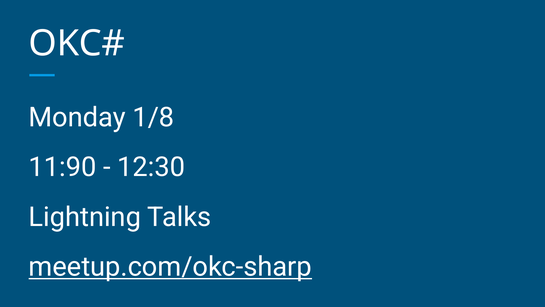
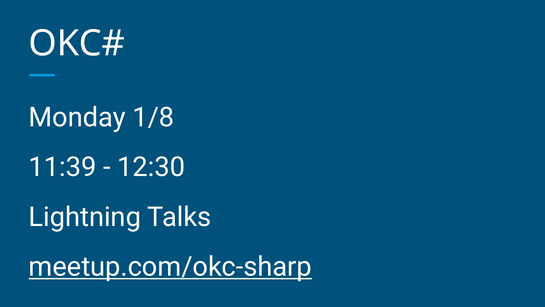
11:90: 11:90 -> 11:39
